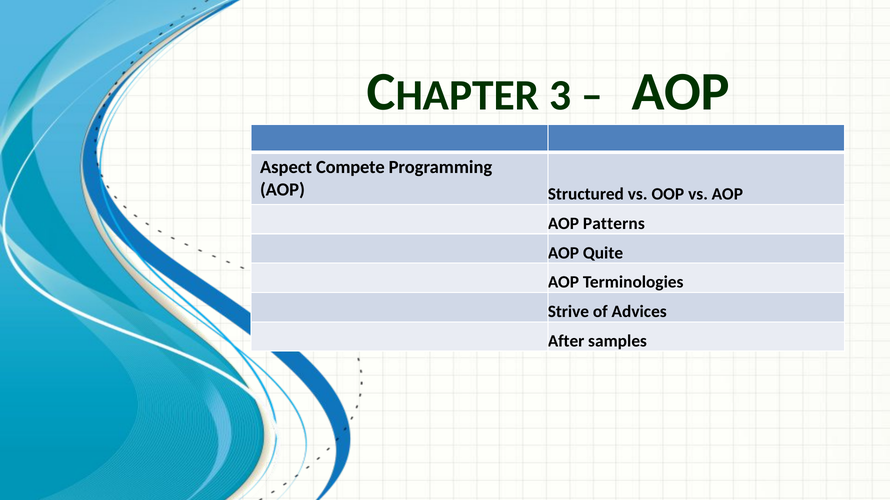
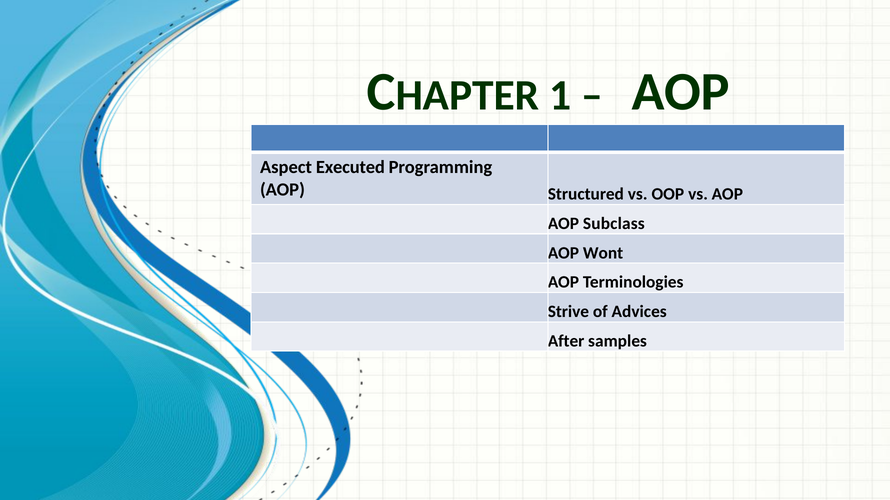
3: 3 -> 1
Compete: Compete -> Executed
Patterns: Patterns -> Subclass
Quite: Quite -> Wont
